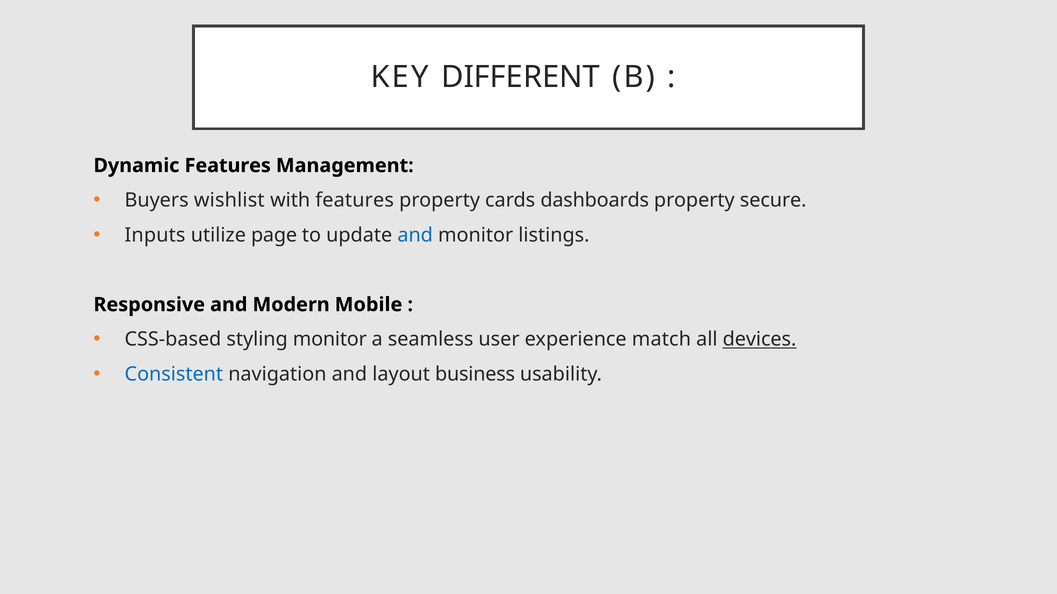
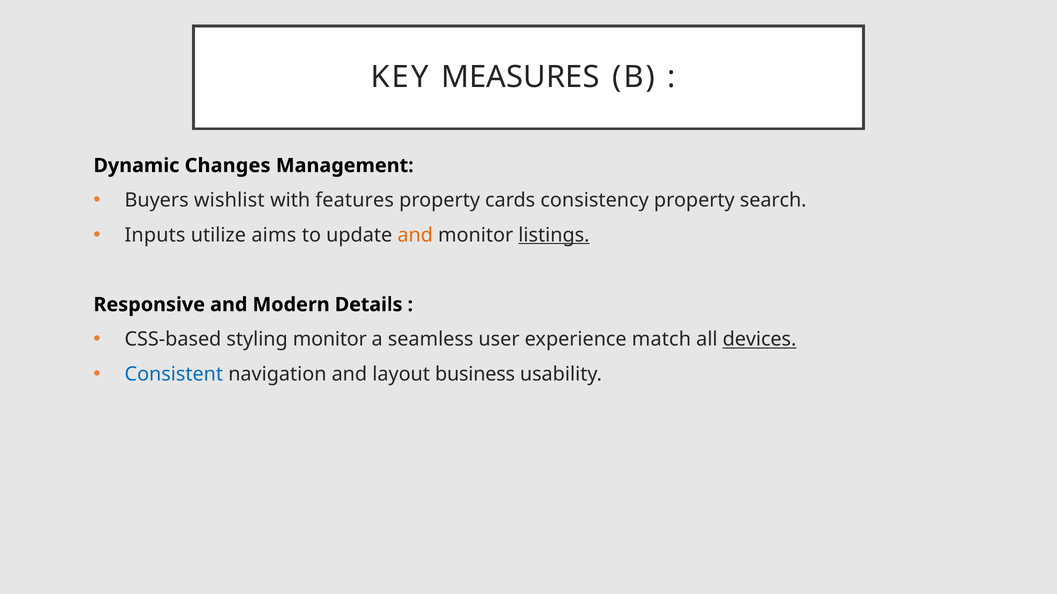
DIFFERENT: DIFFERENT -> MEASURES
Dynamic Features: Features -> Changes
dashboards: dashboards -> consistency
secure: secure -> search
page: page -> aims
and at (415, 235) colour: blue -> orange
listings underline: none -> present
Mobile: Mobile -> Details
